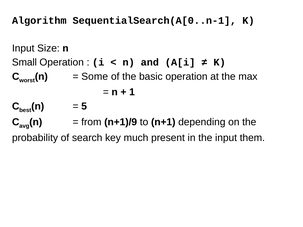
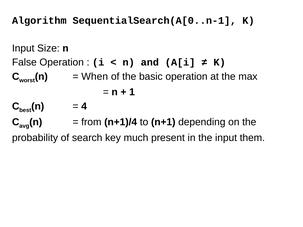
Small: Small -> False
Some: Some -> When
5: 5 -> 4
n+1)/9: n+1)/9 -> n+1)/4
